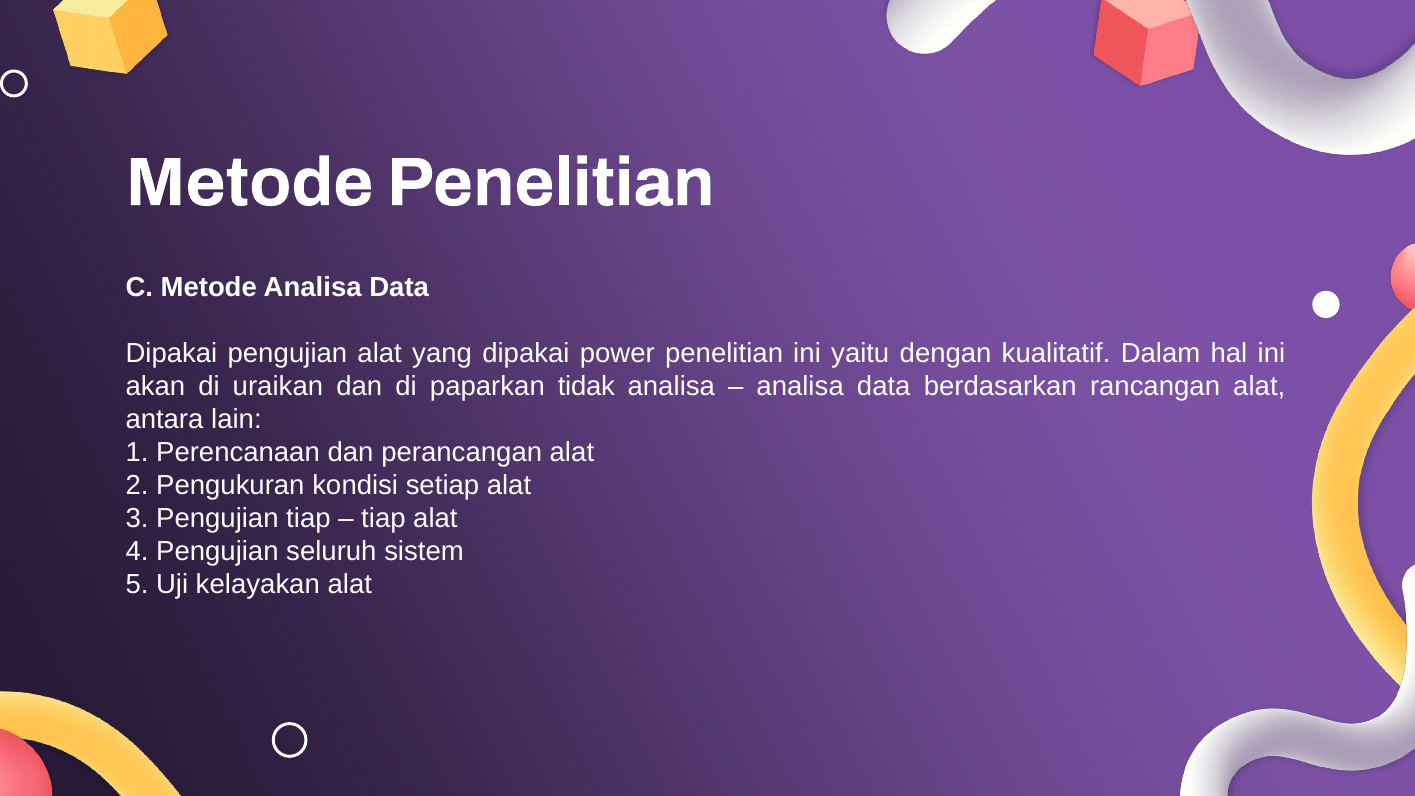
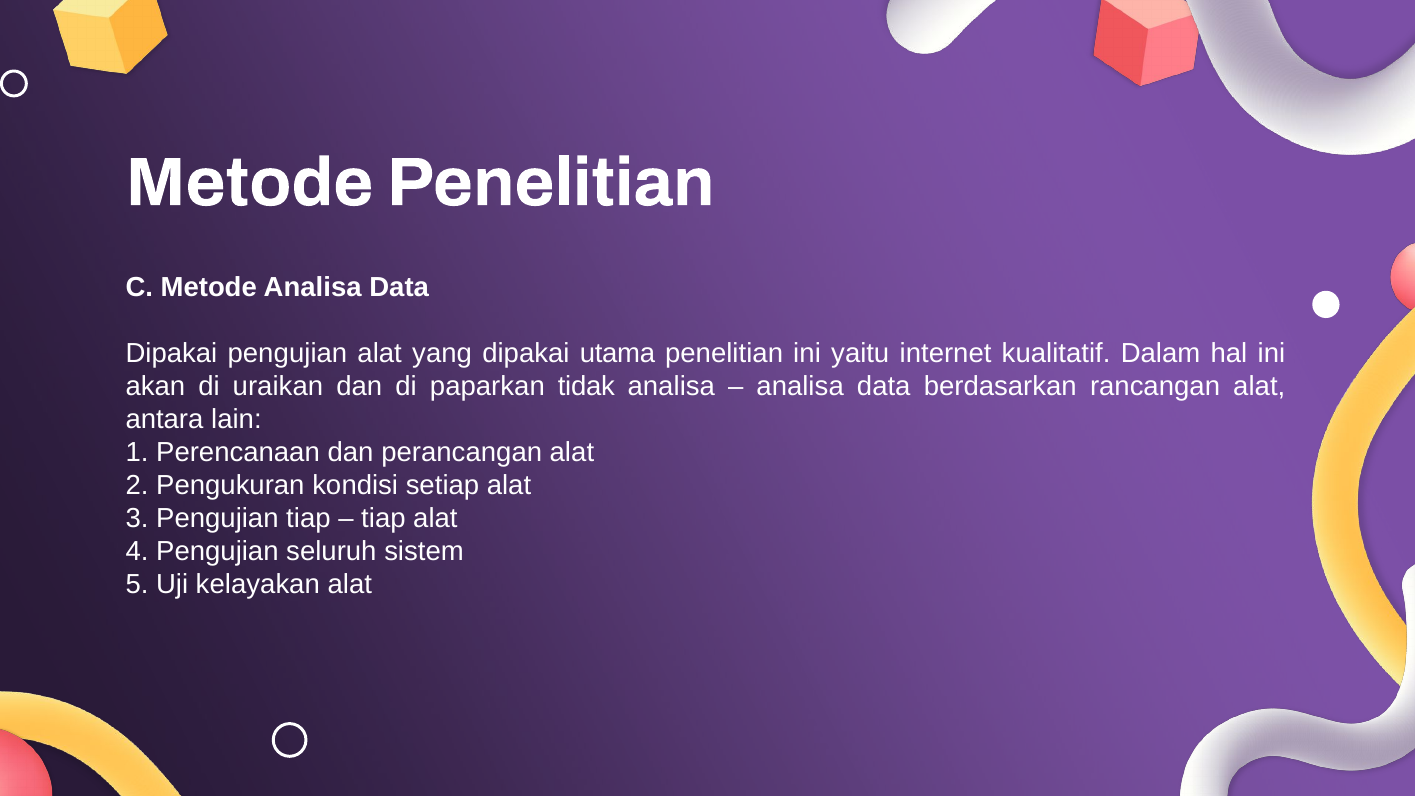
power: power -> utama
dengan: dengan -> internet
